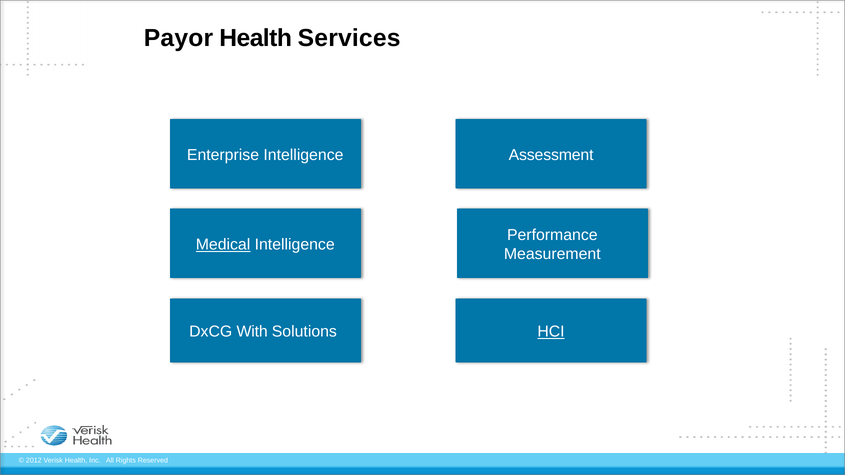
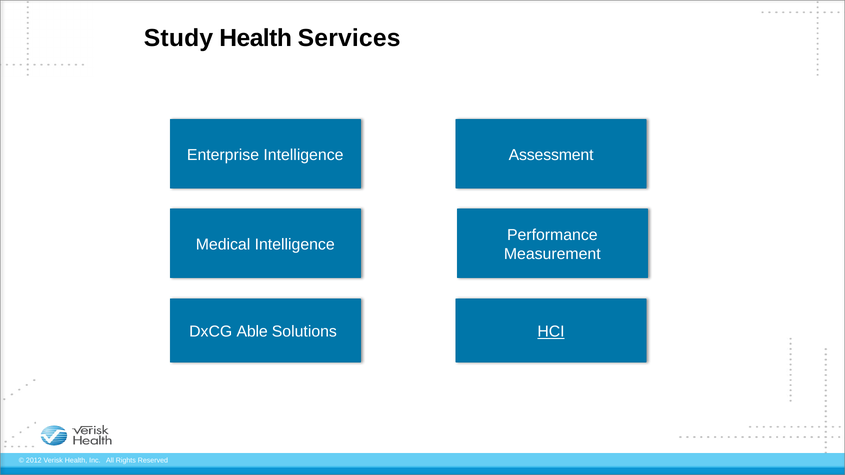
Payor: Payor -> Study
Medical underline: present -> none
With: With -> Able
